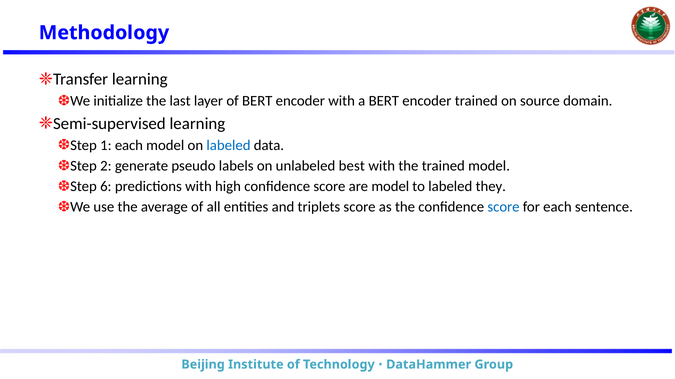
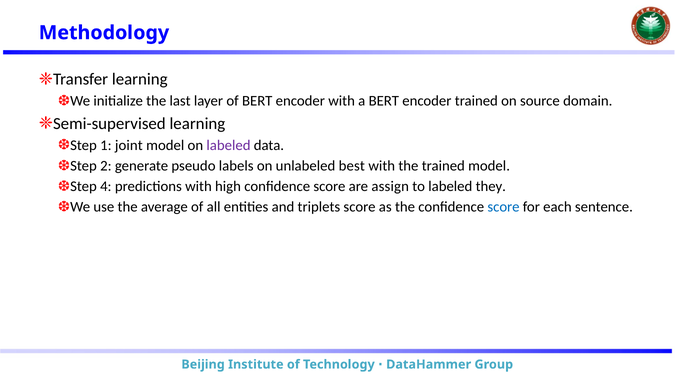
1 each: each -> joint
labeled at (228, 145) colour: blue -> purple
6: 6 -> 4
are model: model -> assign
